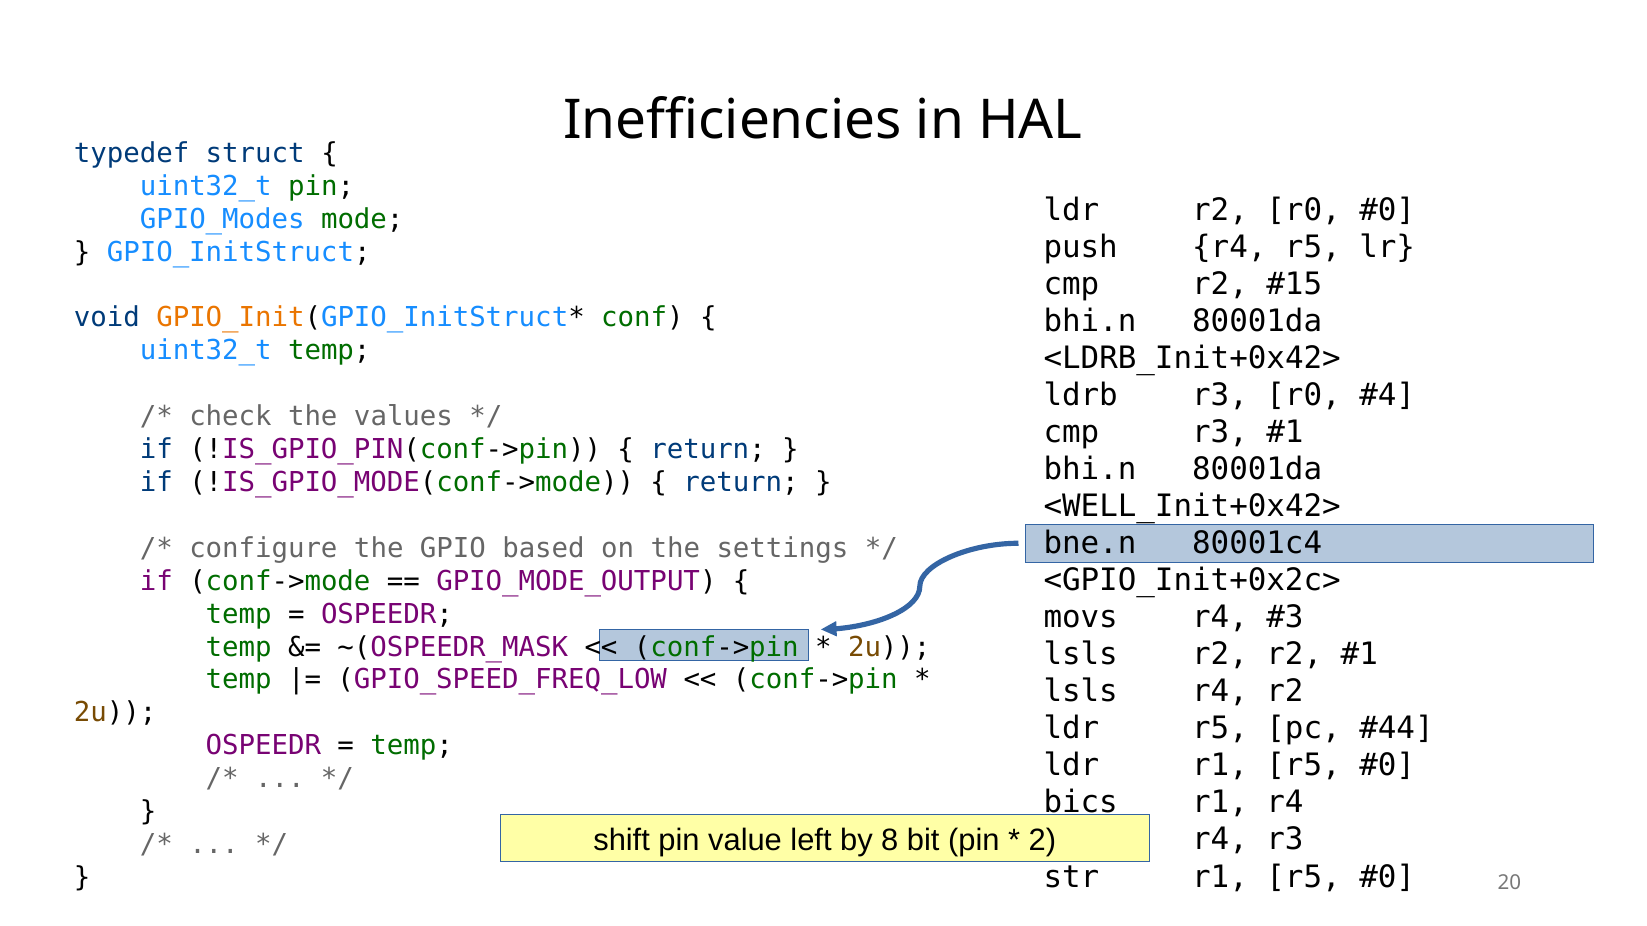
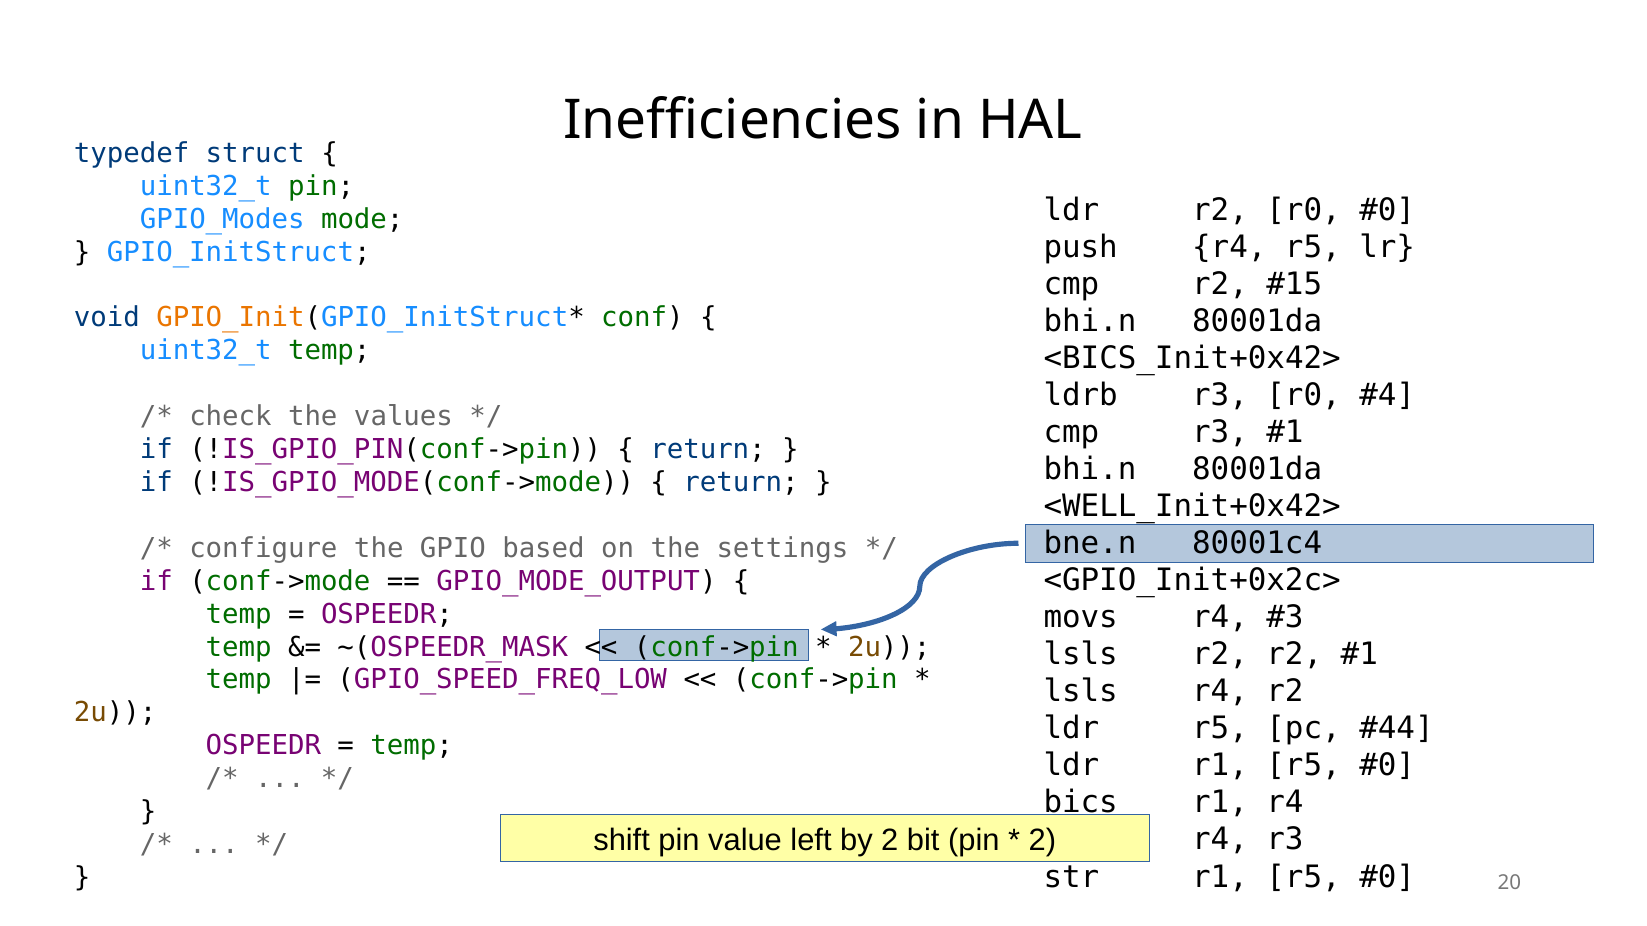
<LDRB_Init+0x42>: <LDRB_Init+0x42> -> <BICS_Init+0x42>
by 8: 8 -> 2
